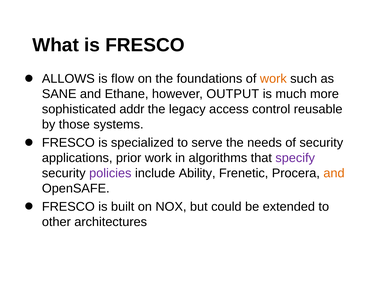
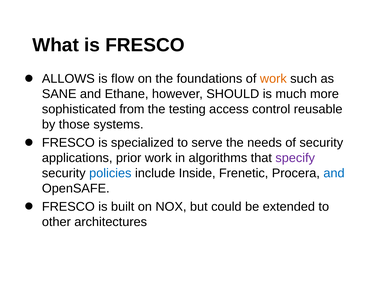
OUTPUT: OUTPUT -> SHOULD
addr: addr -> from
legacy: legacy -> testing
policies colour: purple -> blue
Ability: Ability -> Inside
and at (334, 174) colour: orange -> blue
